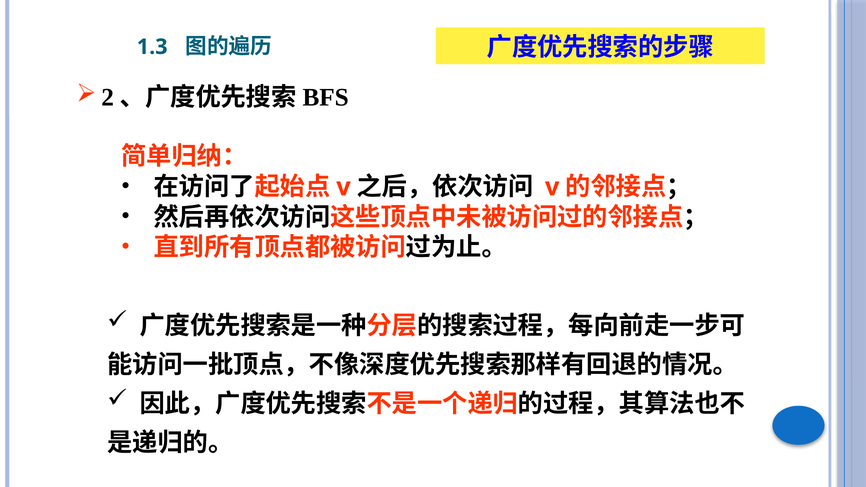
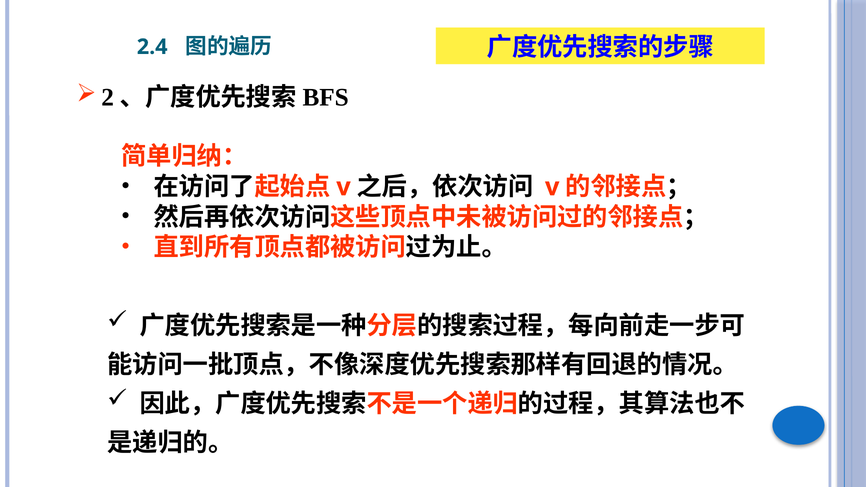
1.3: 1.3 -> 2.4
